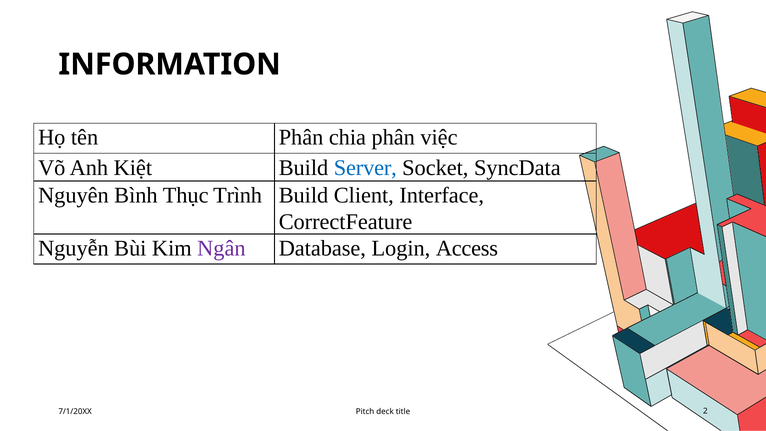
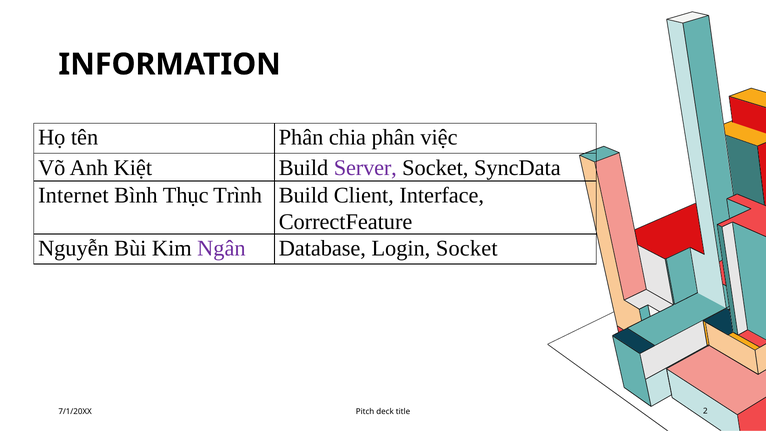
Server colour: blue -> purple
Nguyên: Nguyên -> Internet
Login Access: Access -> Socket
